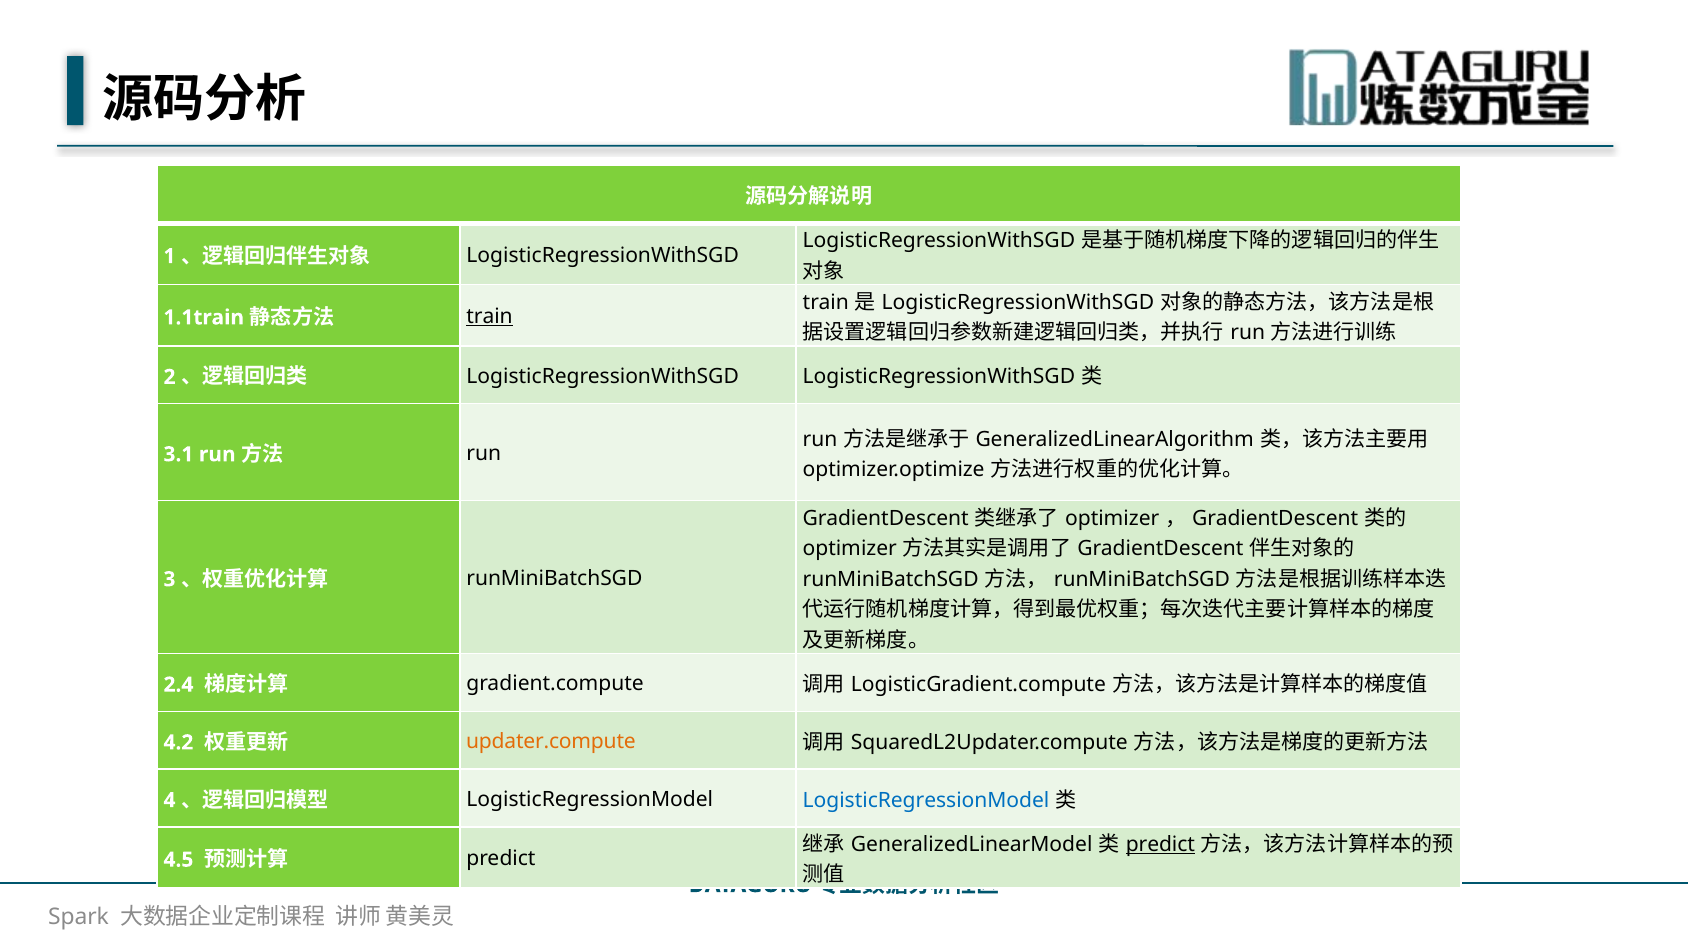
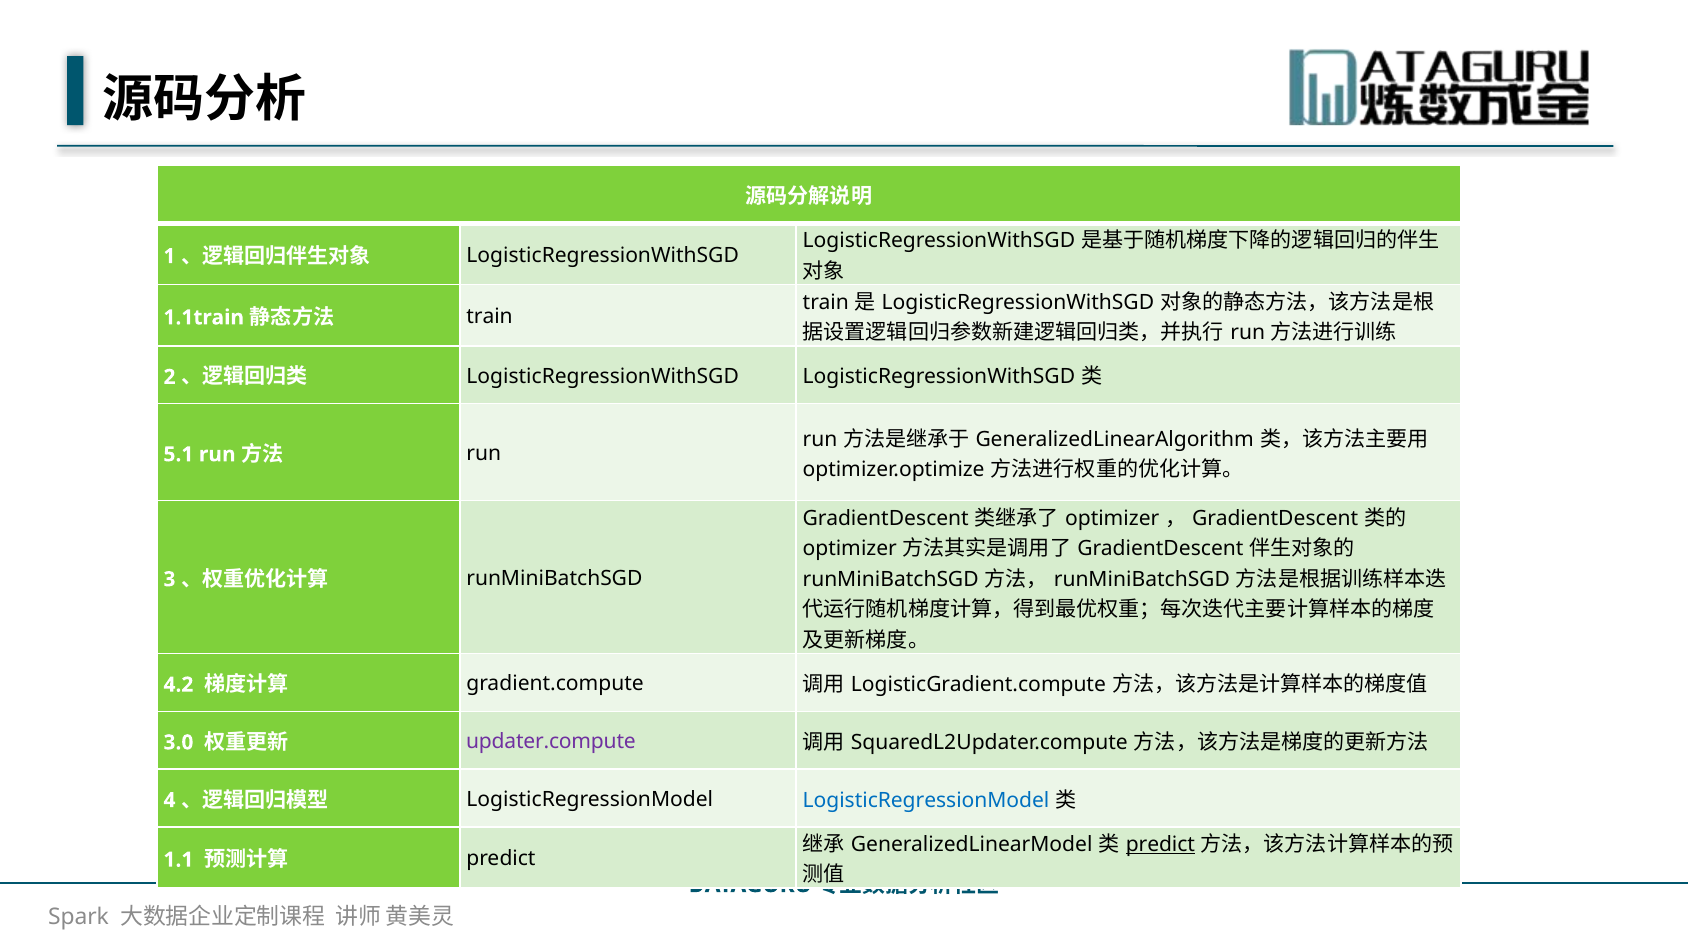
train at (490, 316) underline: present -> none
3.1: 3.1 -> 5.1
2.4: 2.4 -> 4.2
4.2: 4.2 -> 3.0
updater.compute colour: orange -> purple
4.5: 4.5 -> 1.1
